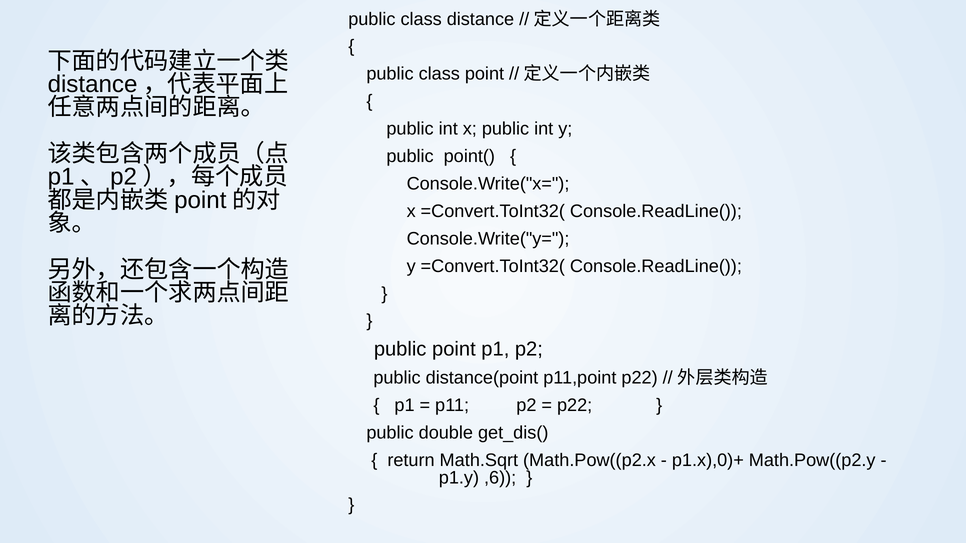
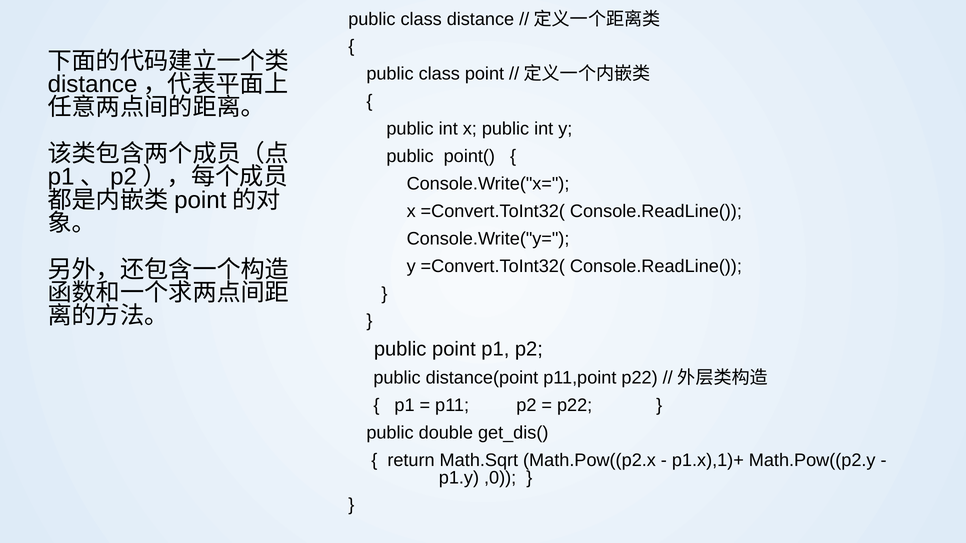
p1.x),0)+: p1.x),0)+ -> p1.x),1)+
,6: ,6 -> ,0
